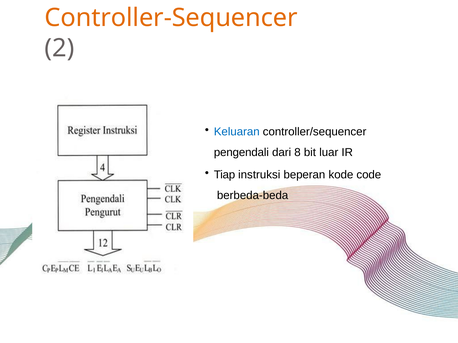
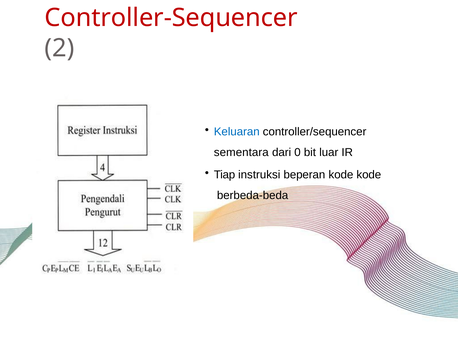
Controller-Sequencer colour: orange -> red
pengendali: pengendali -> sementara
8: 8 -> 0
kode code: code -> kode
